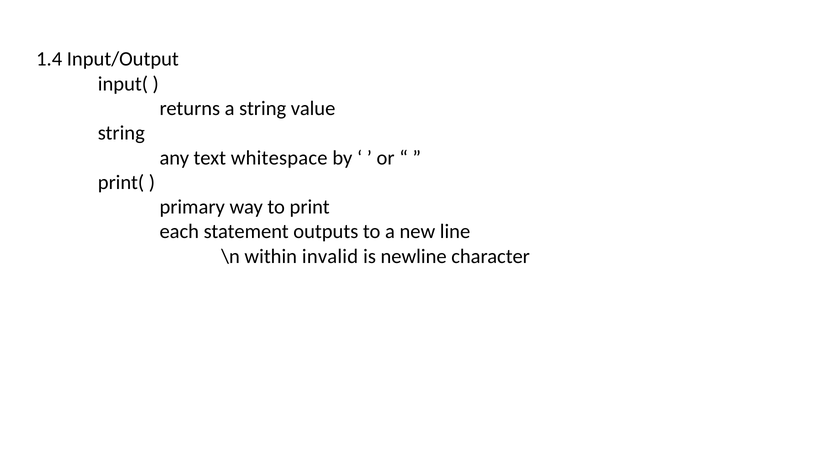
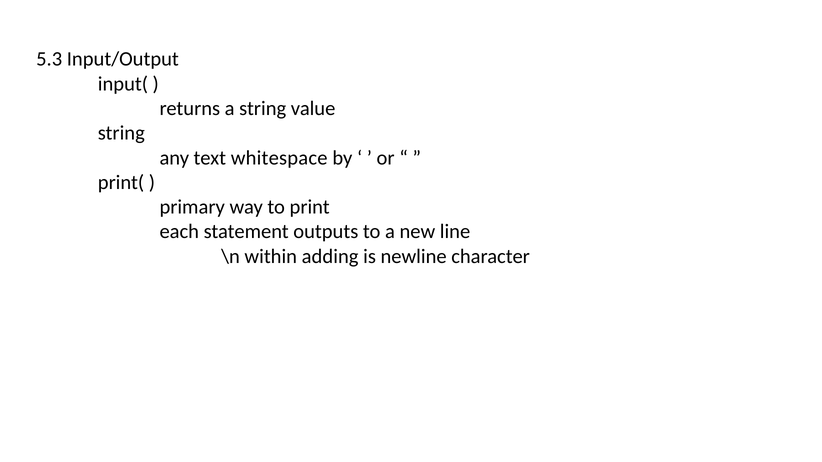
1.4: 1.4 -> 5.3
invalid: invalid -> adding
